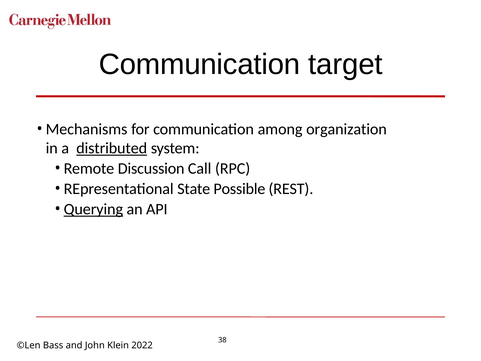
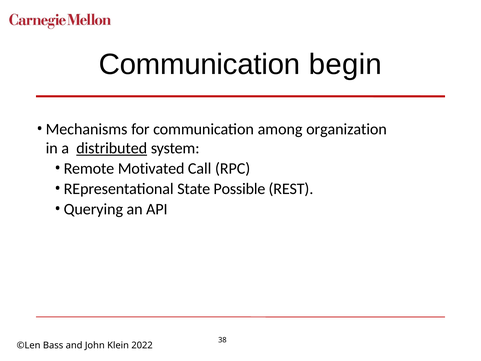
target: target -> begin
Discussion: Discussion -> Motivated
Querying underline: present -> none
